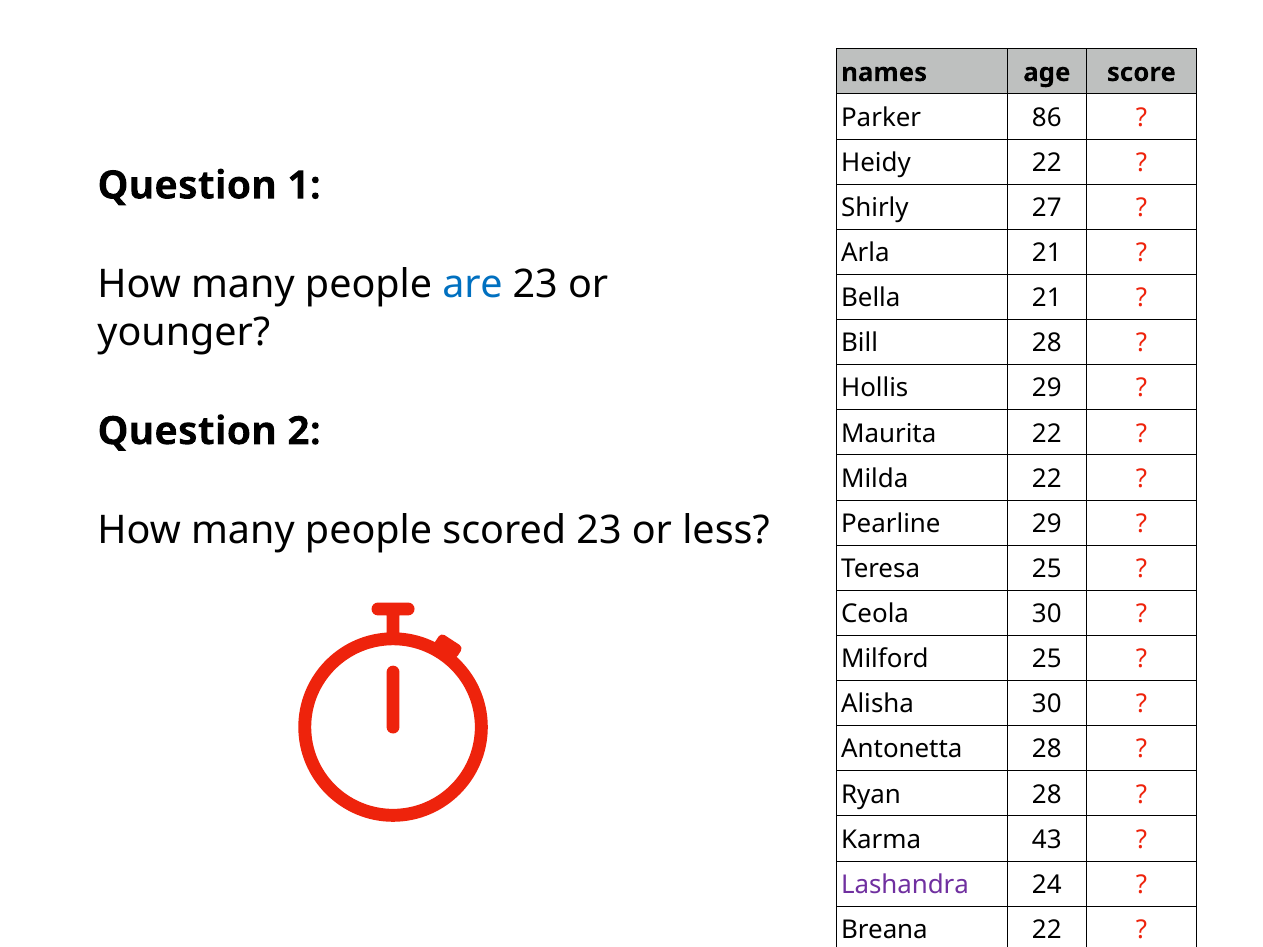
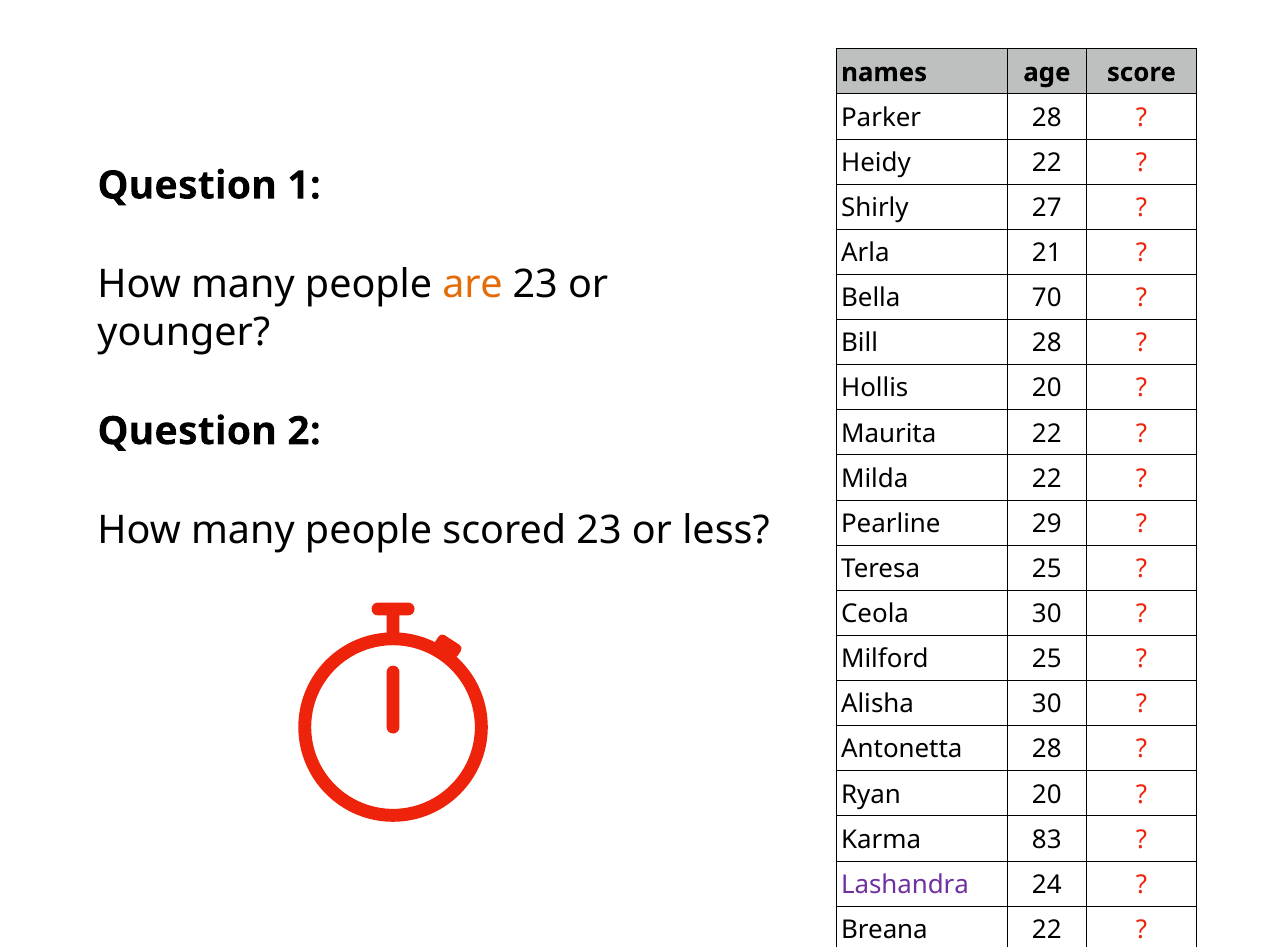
Parker 86: 86 -> 28
are colour: blue -> orange
Bella 21: 21 -> 70
Hollis 29: 29 -> 20
Ryan 28: 28 -> 20
43: 43 -> 83
